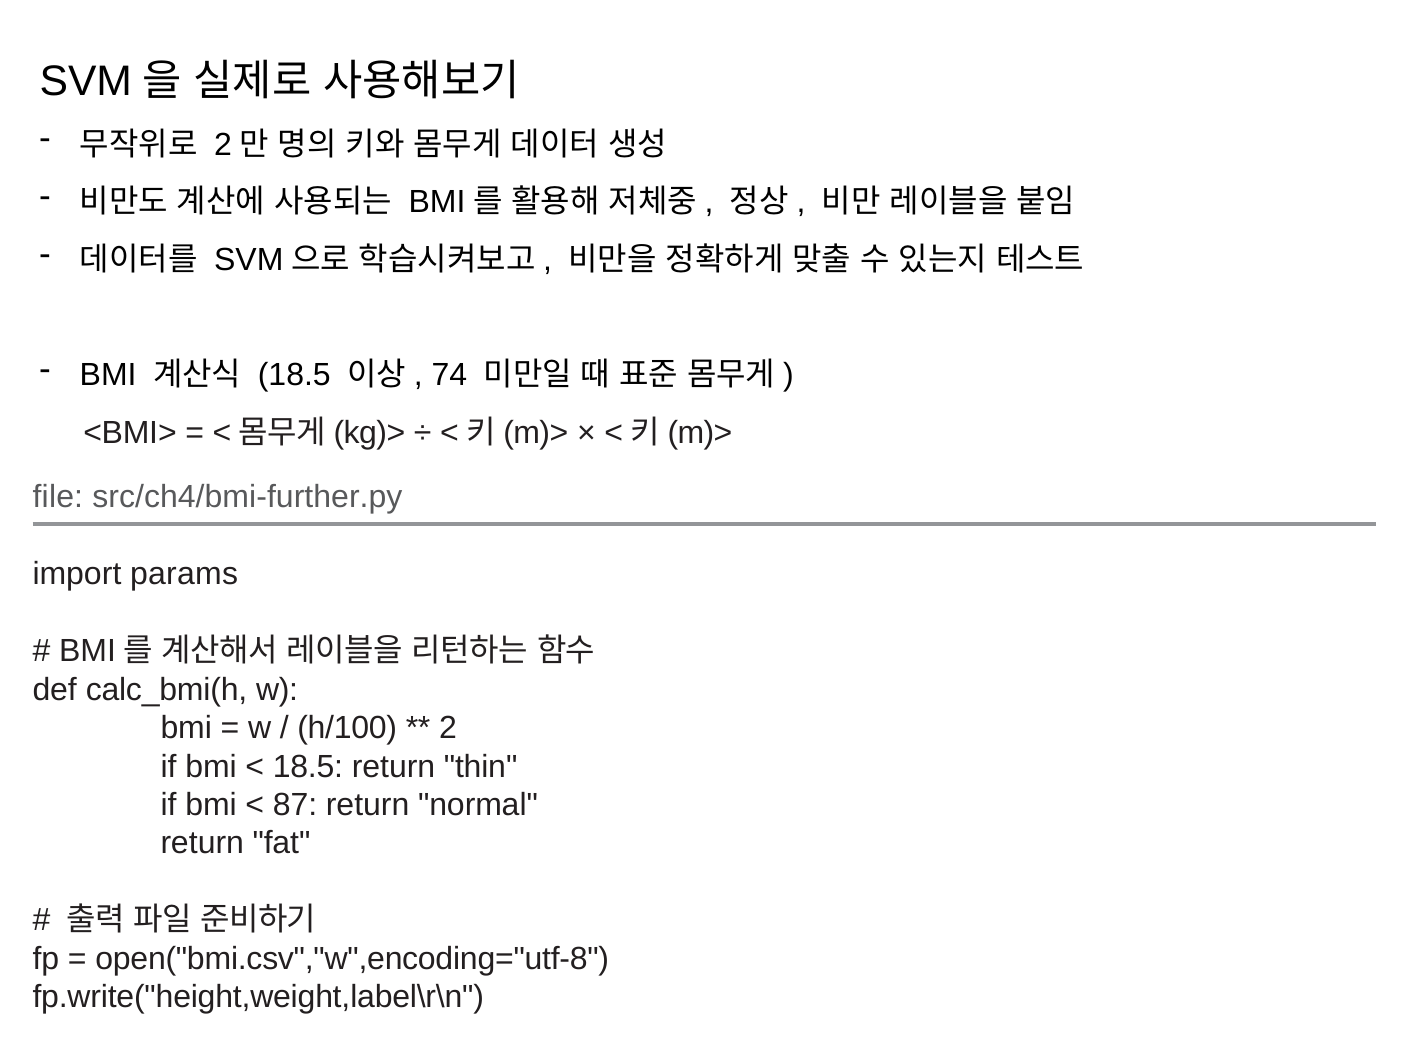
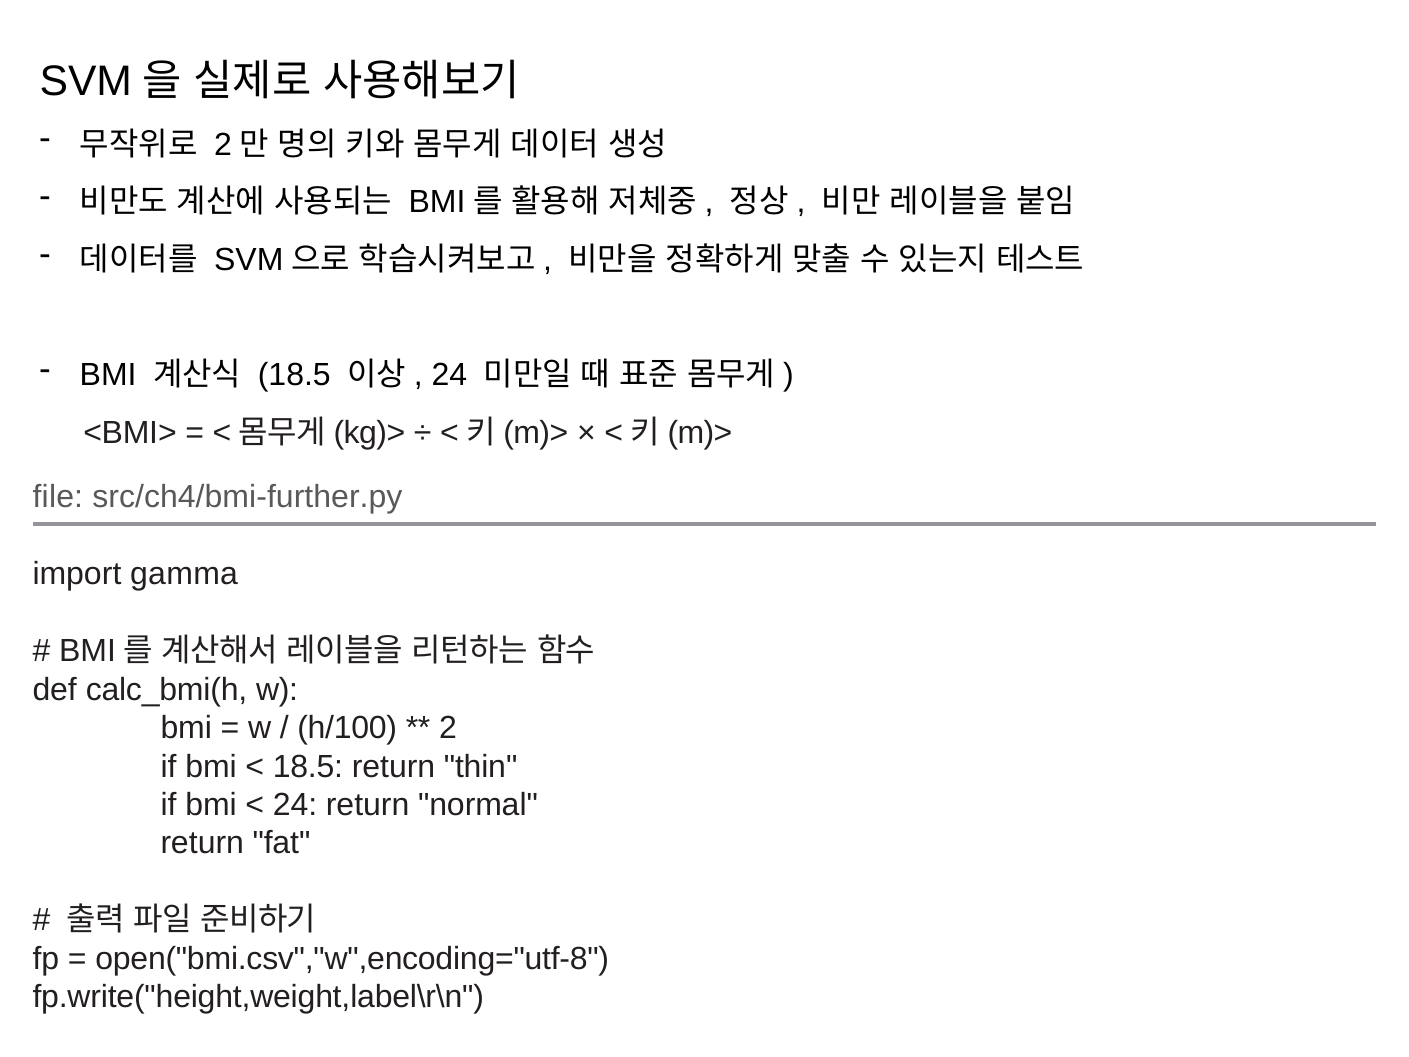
74 at (449, 375): 74 -> 24
params: params -> gamma
87 at (295, 805): 87 -> 24
